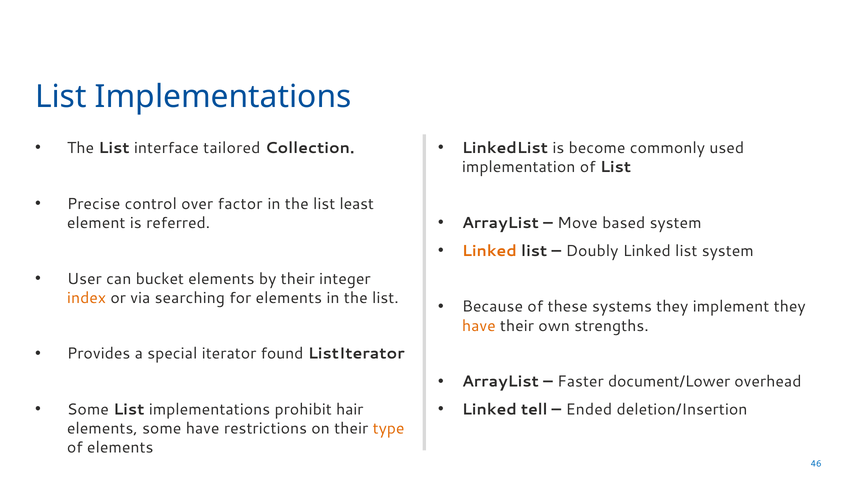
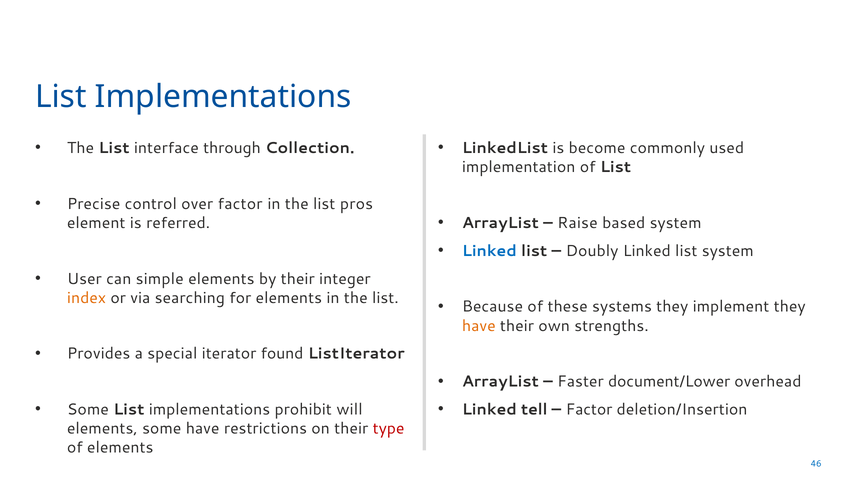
tailored: tailored -> through
least: least -> pros
Move: Move -> Raise
Linked at (489, 251) colour: orange -> blue
bucket: bucket -> simple
hair: hair -> will
Ended at (589, 410): Ended -> Factor
type colour: orange -> red
